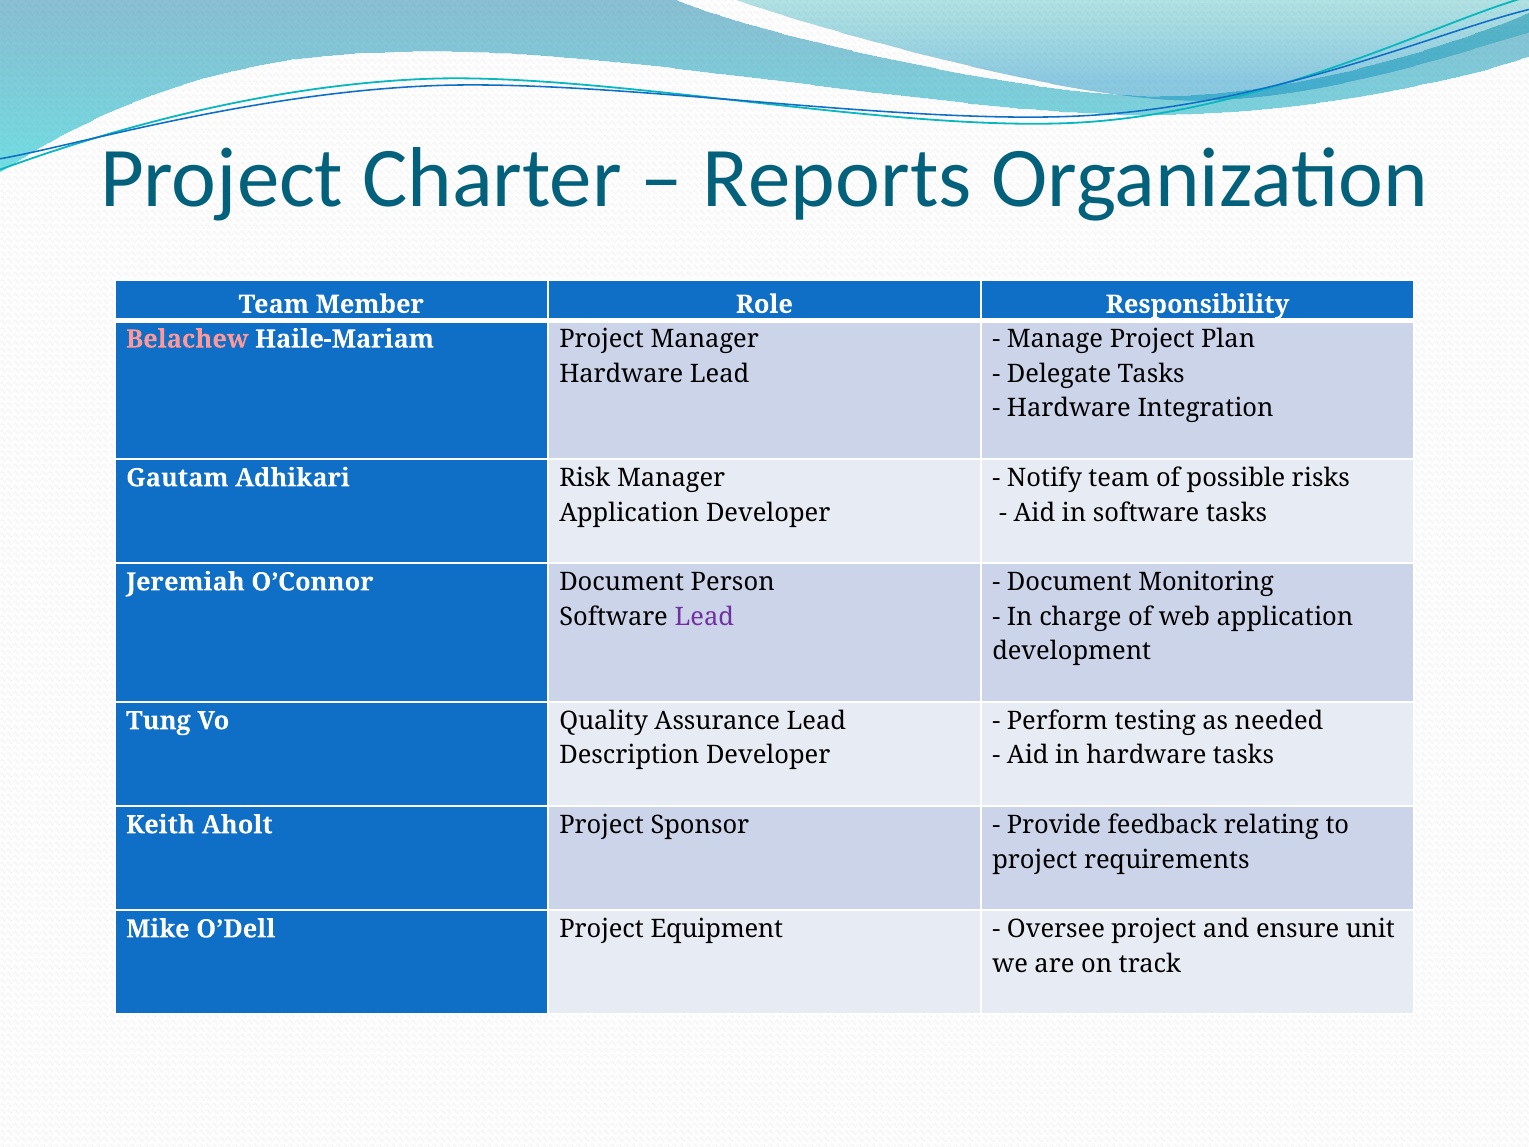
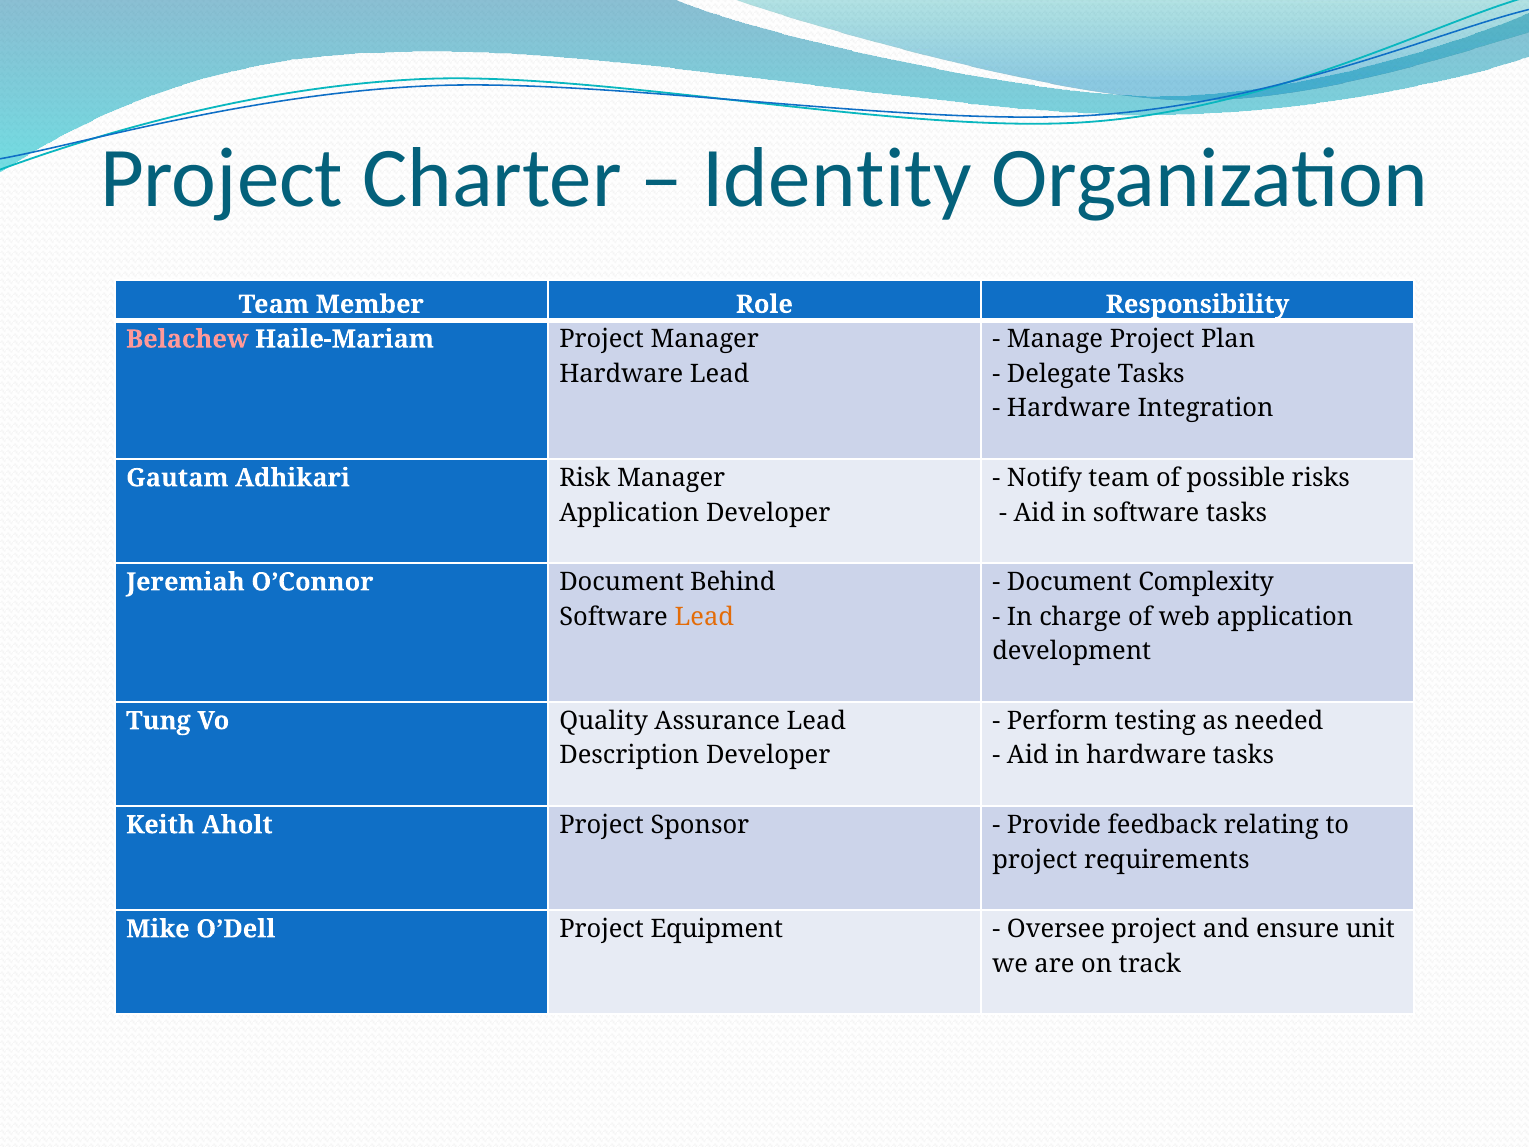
Reports: Reports -> Identity
Person: Person -> Behind
Monitoring: Monitoring -> Complexity
Lead at (704, 617) colour: purple -> orange
